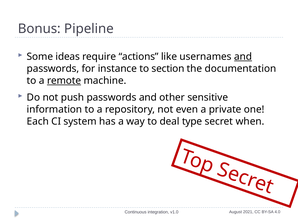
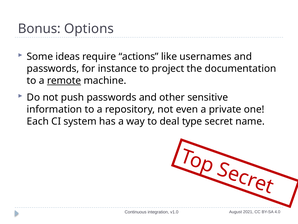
Pipeline: Pipeline -> Options
and at (243, 57) underline: present -> none
section: section -> project
when: when -> name
